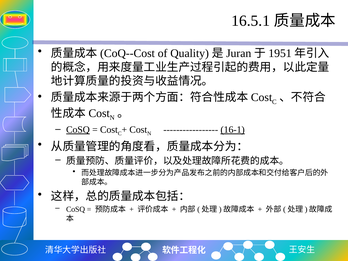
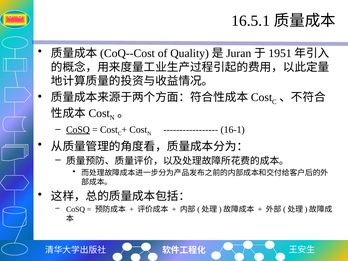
16-1 underline: present -> none
